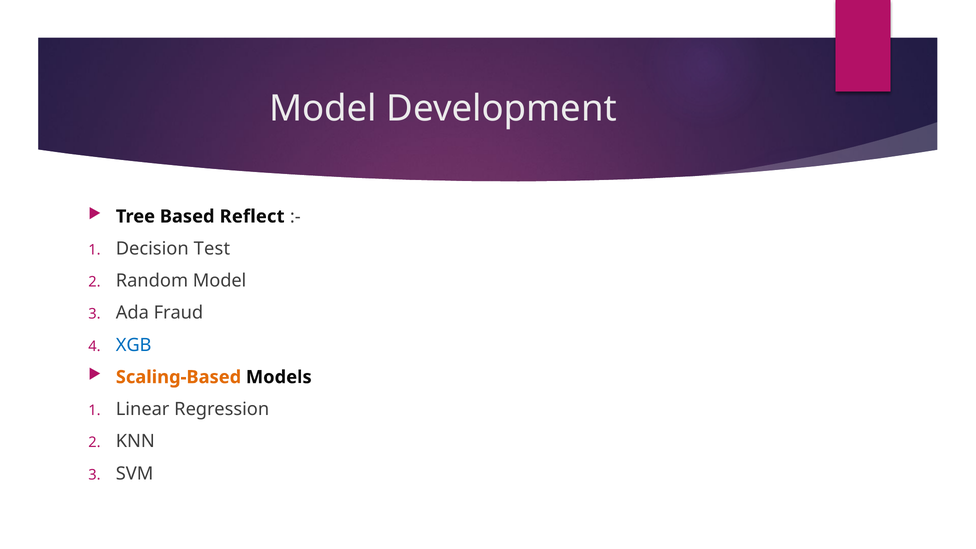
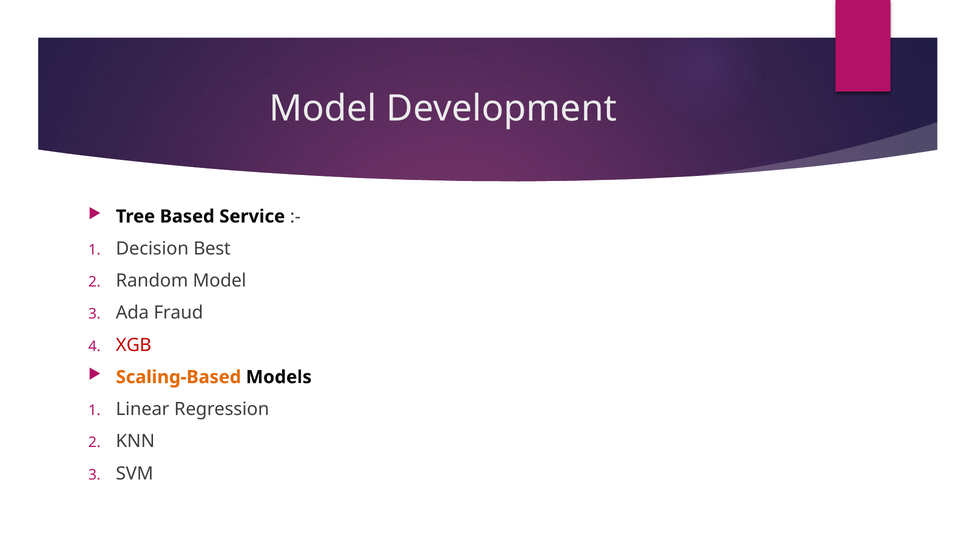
Reflect: Reflect -> Service
Test: Test -> Best
XGB colour: blue -> red
